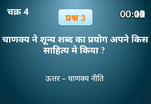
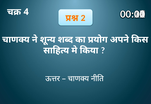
3: 3 -> 2
